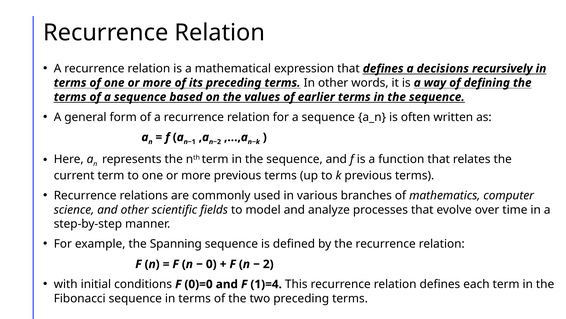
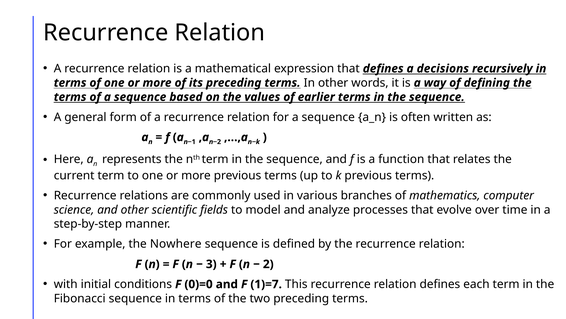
Spanning: Spanning -> Nowhere
0: 0 -> 3
1)=4: 1)=4 -> 1)=7
